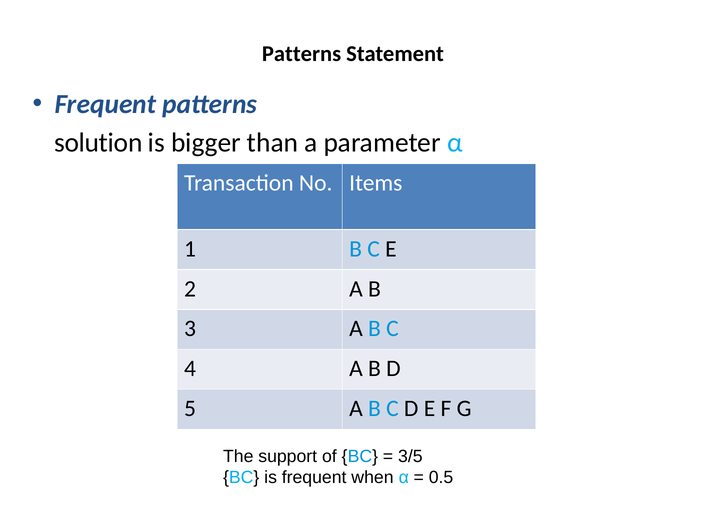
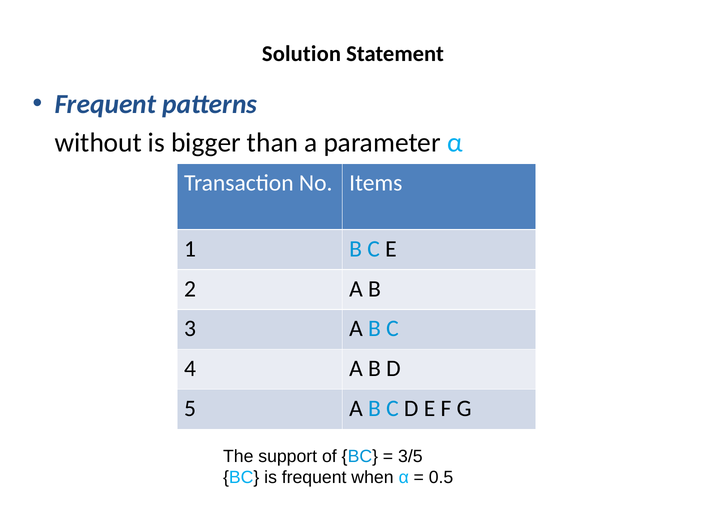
Patterns at (302, 54): Patterns -> Solution
solution: solution -> without
